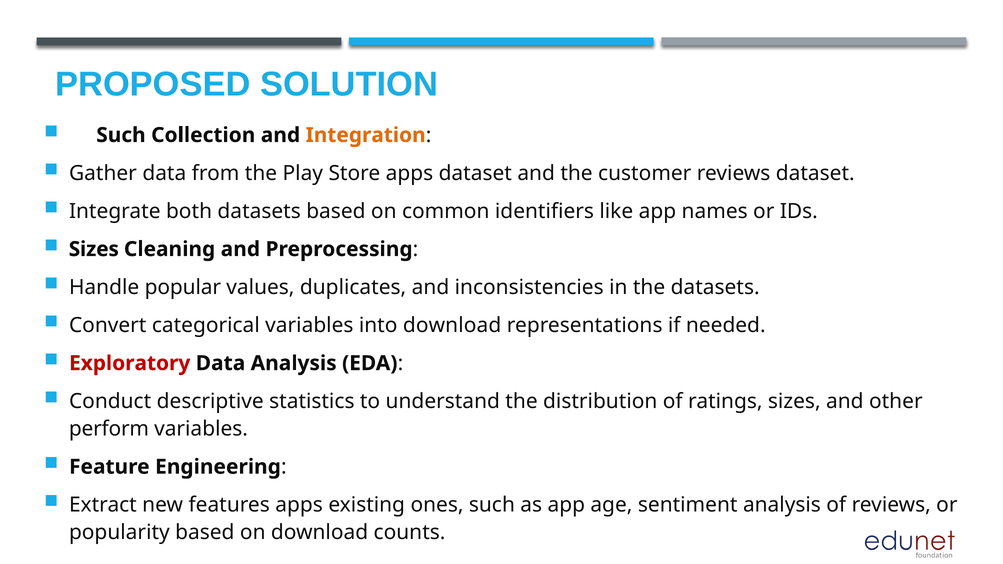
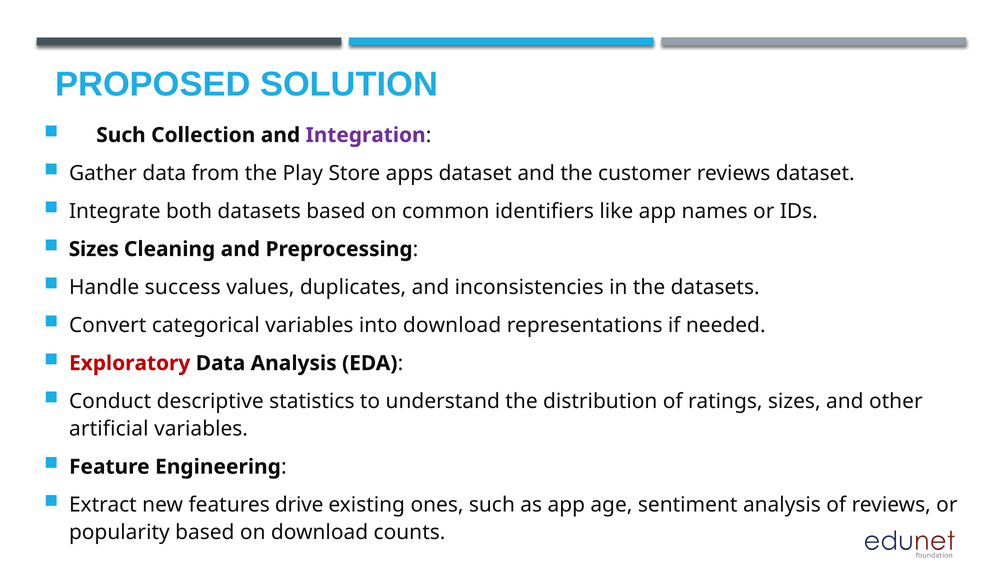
Integration colour: orange -> purple
popular: popular -> success
perform: perform -> artificial
features apps: apps -> drive
